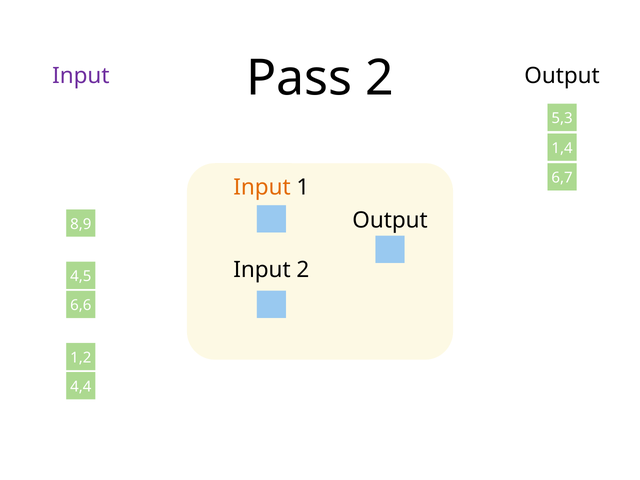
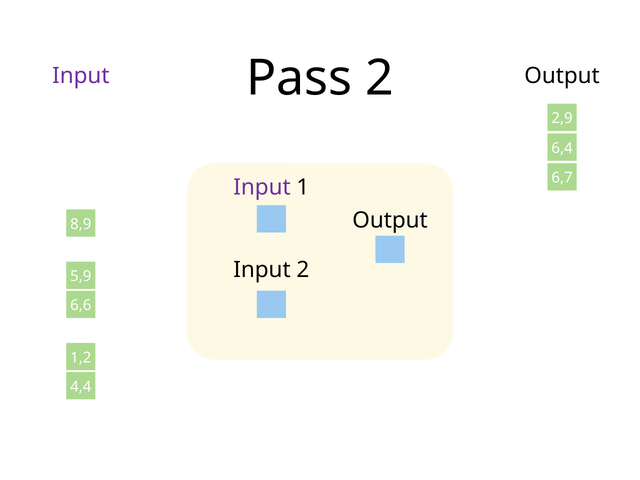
5,3: 5,3 -> 2,9
1,4: 1,4 -> 6,4
Input at (262, 187) colour: orange -> purple
4,5: 4,5 -> 5,9
